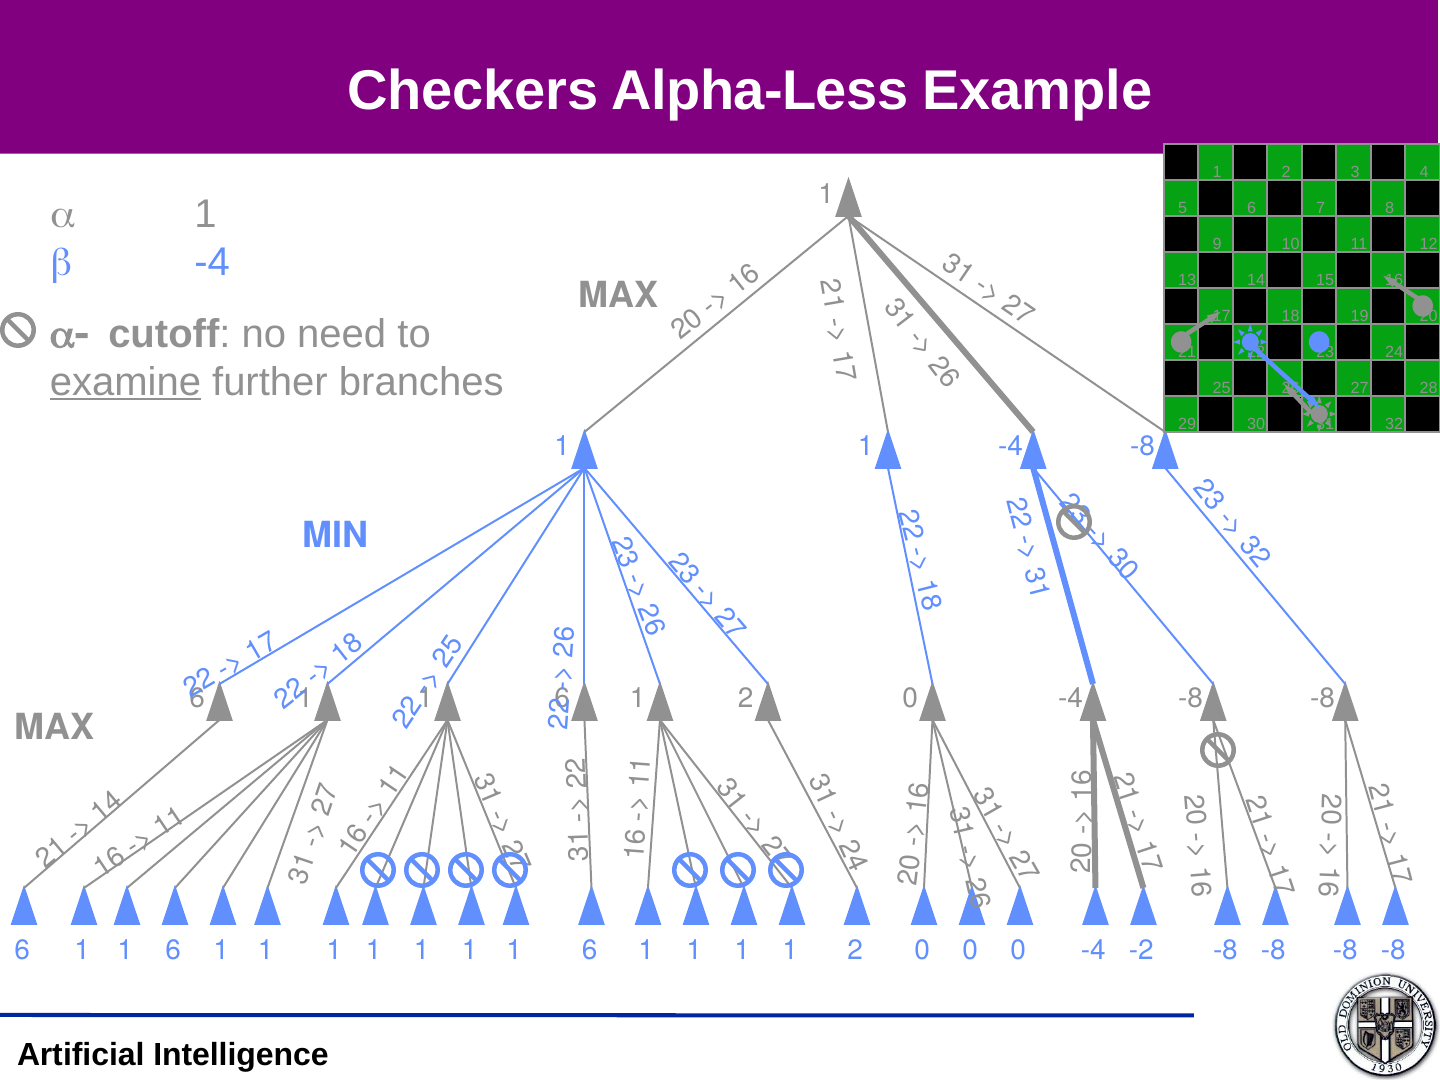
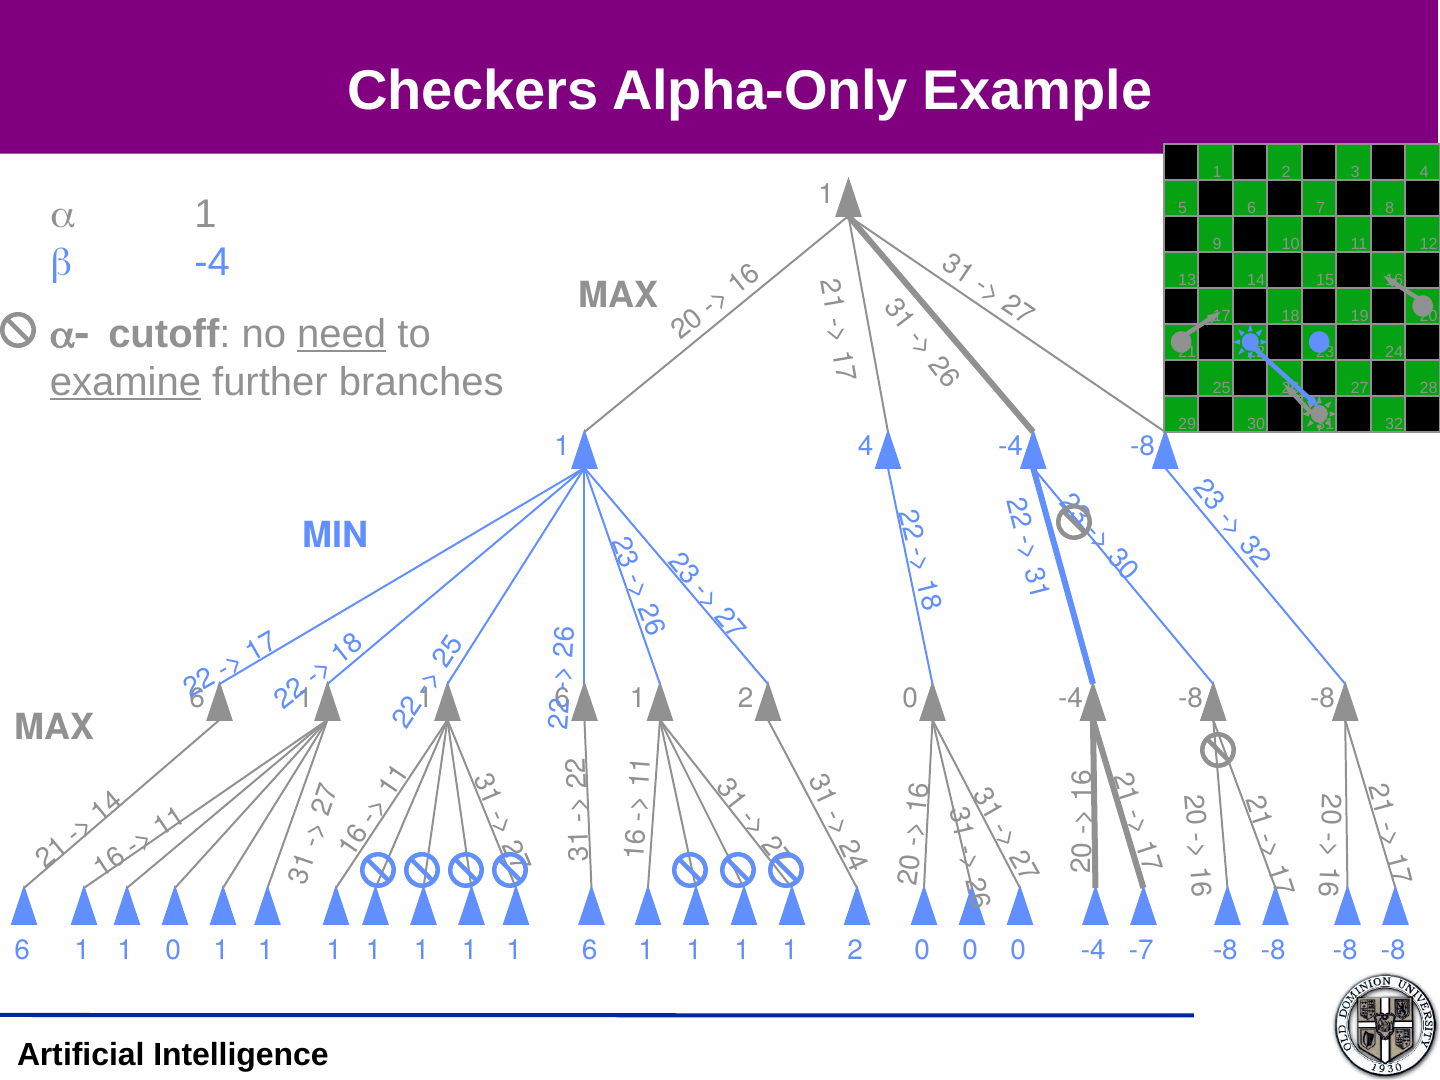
Alpha-Less: Alpha-Less -> Alpha-Only
need underline: none -> present
1 at (866, 446): 1 -> 4
6 at (173, 950): 6 -> 0
-2: -2 -> -7
